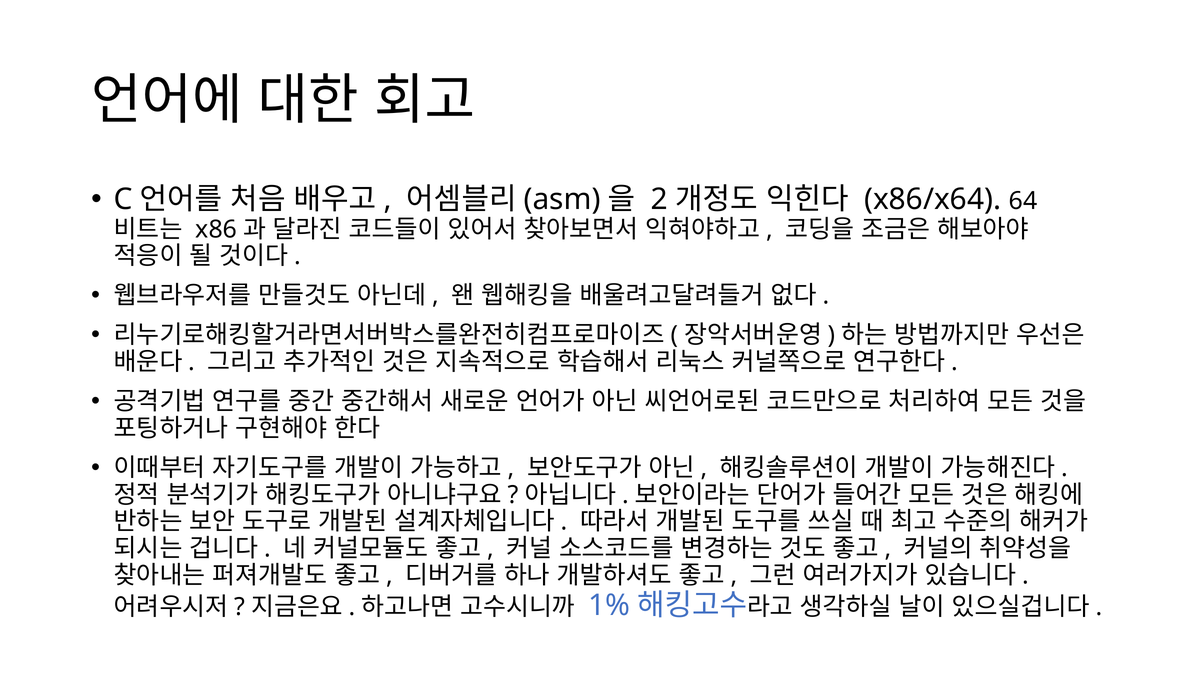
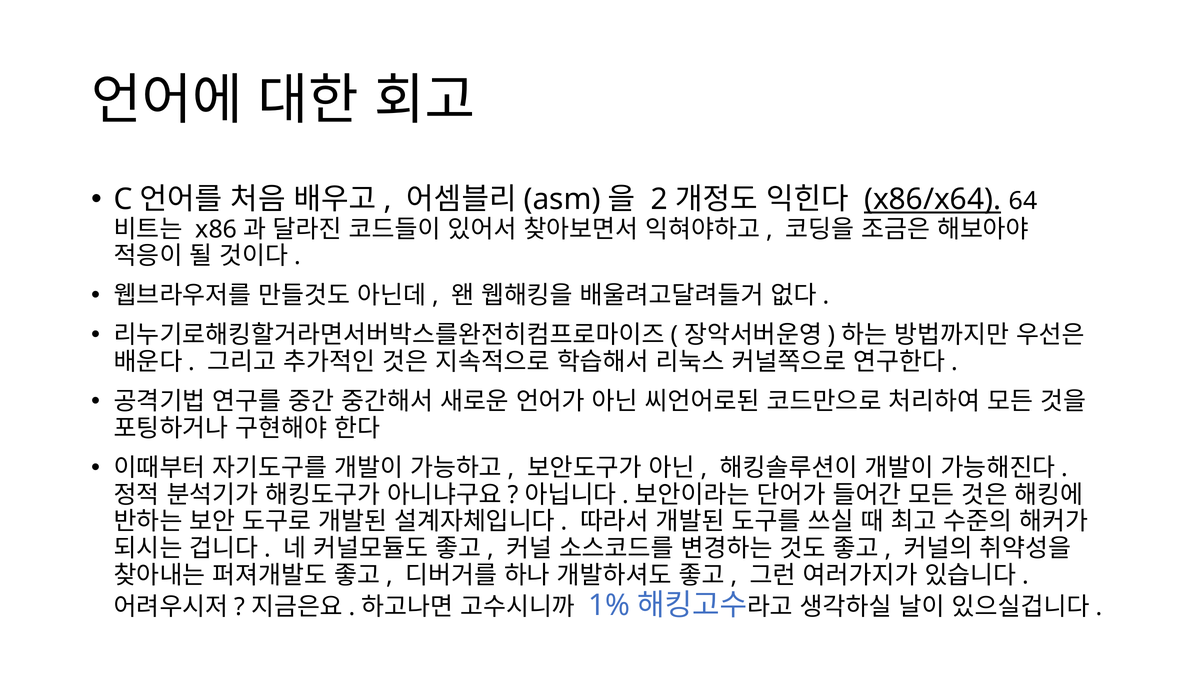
x86/x64 underline: none -> present
